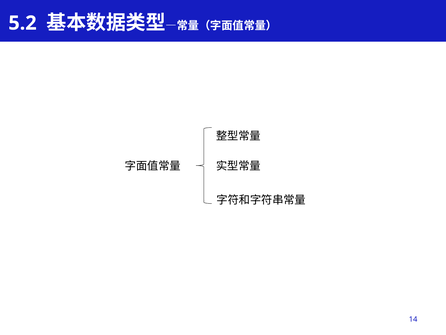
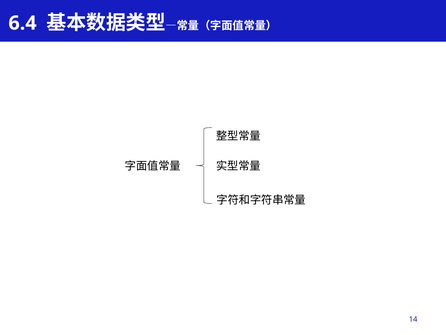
5.2: 5.2 -> 6.4
